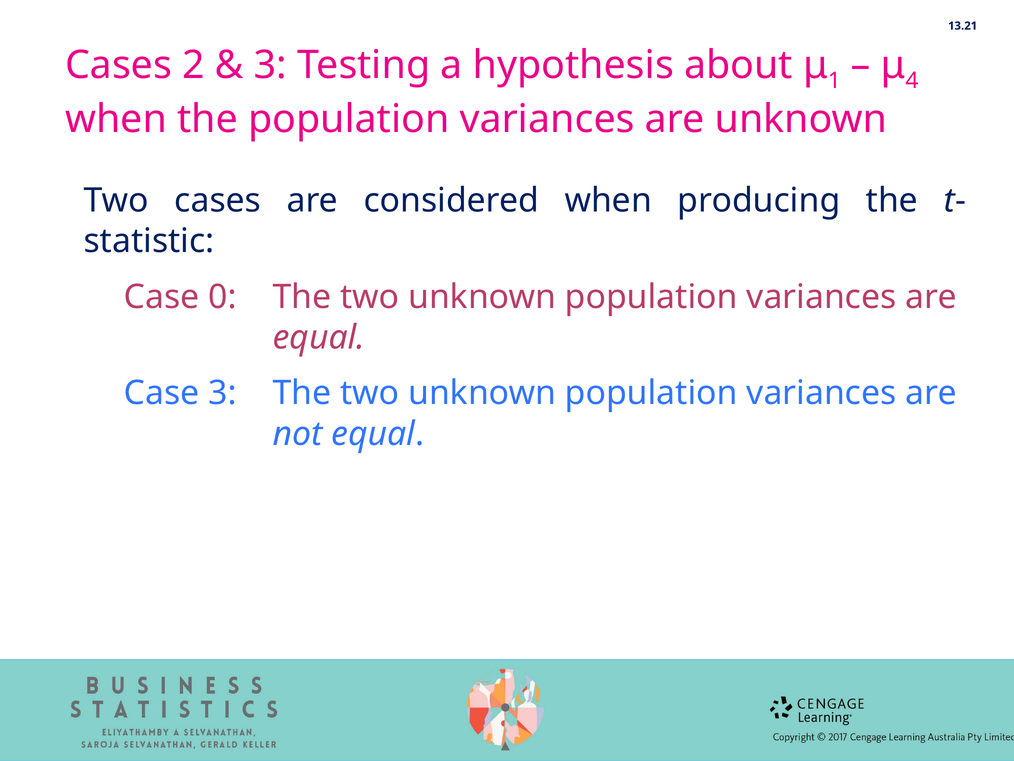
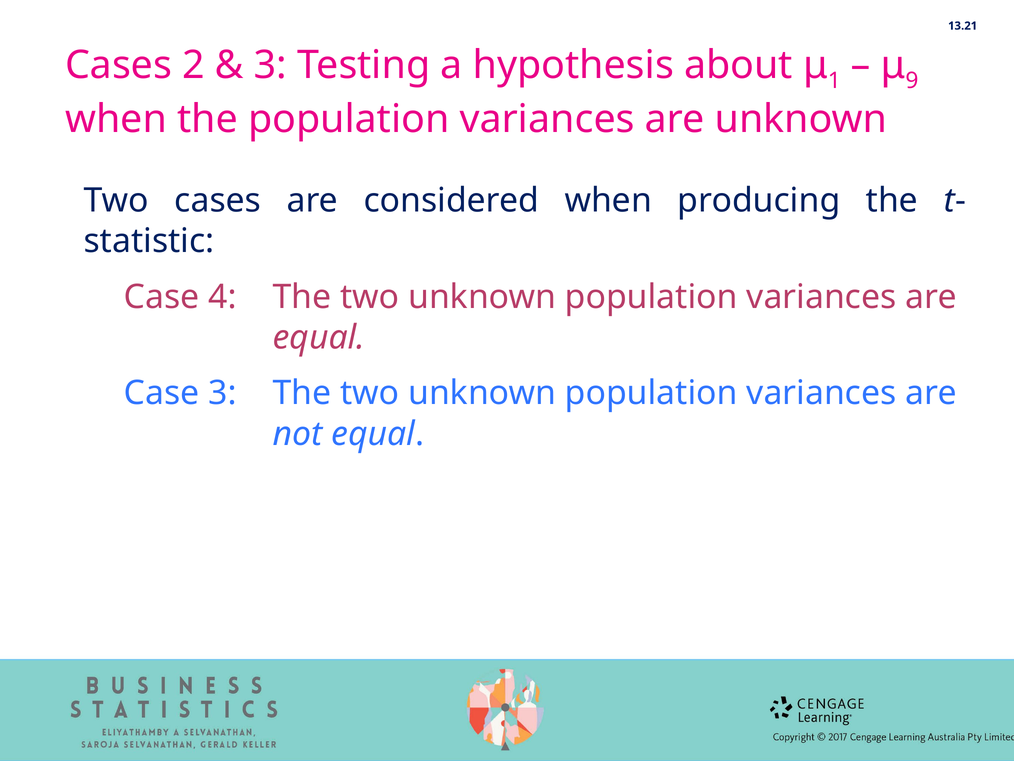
4: 4 -> 9
0: 0 -> 4
